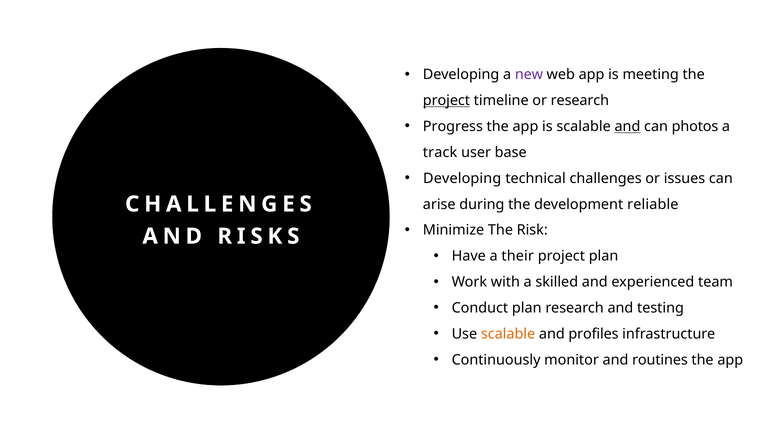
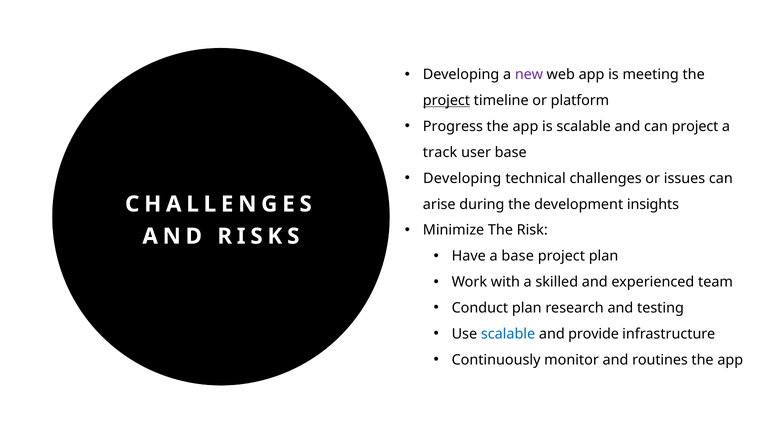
or research: research -> platform
and at (627, 127) underline: present -> none
can photos: photos -> project
reliable: reliable -> insights
a their: their -> base
scalable at (508, 334) colour: orange -> blue
profiles: profiles -> provide
